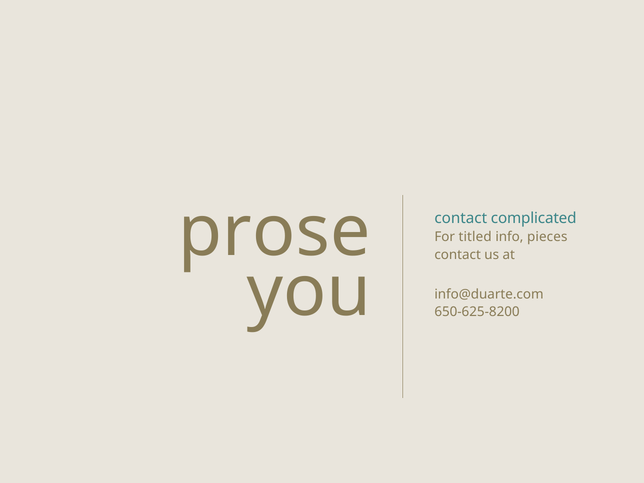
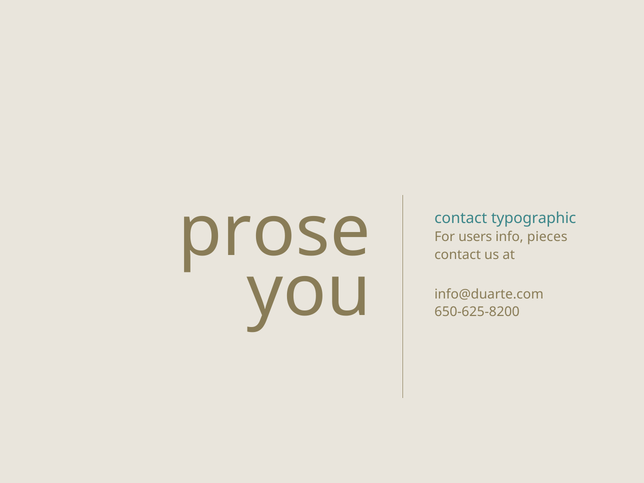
complicated: complicated -> typographic
titled: titled -> users
